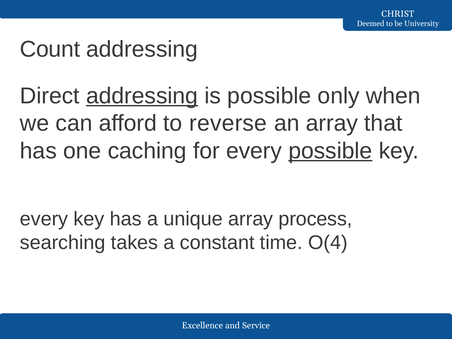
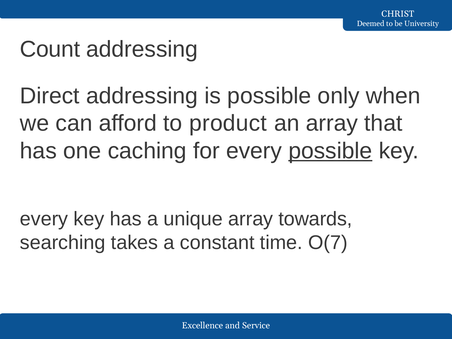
addressing at (142, 96) underline: present -> none
reverse: reverse -> product
process: process -> towards
O(4: O(4 -> O(7
